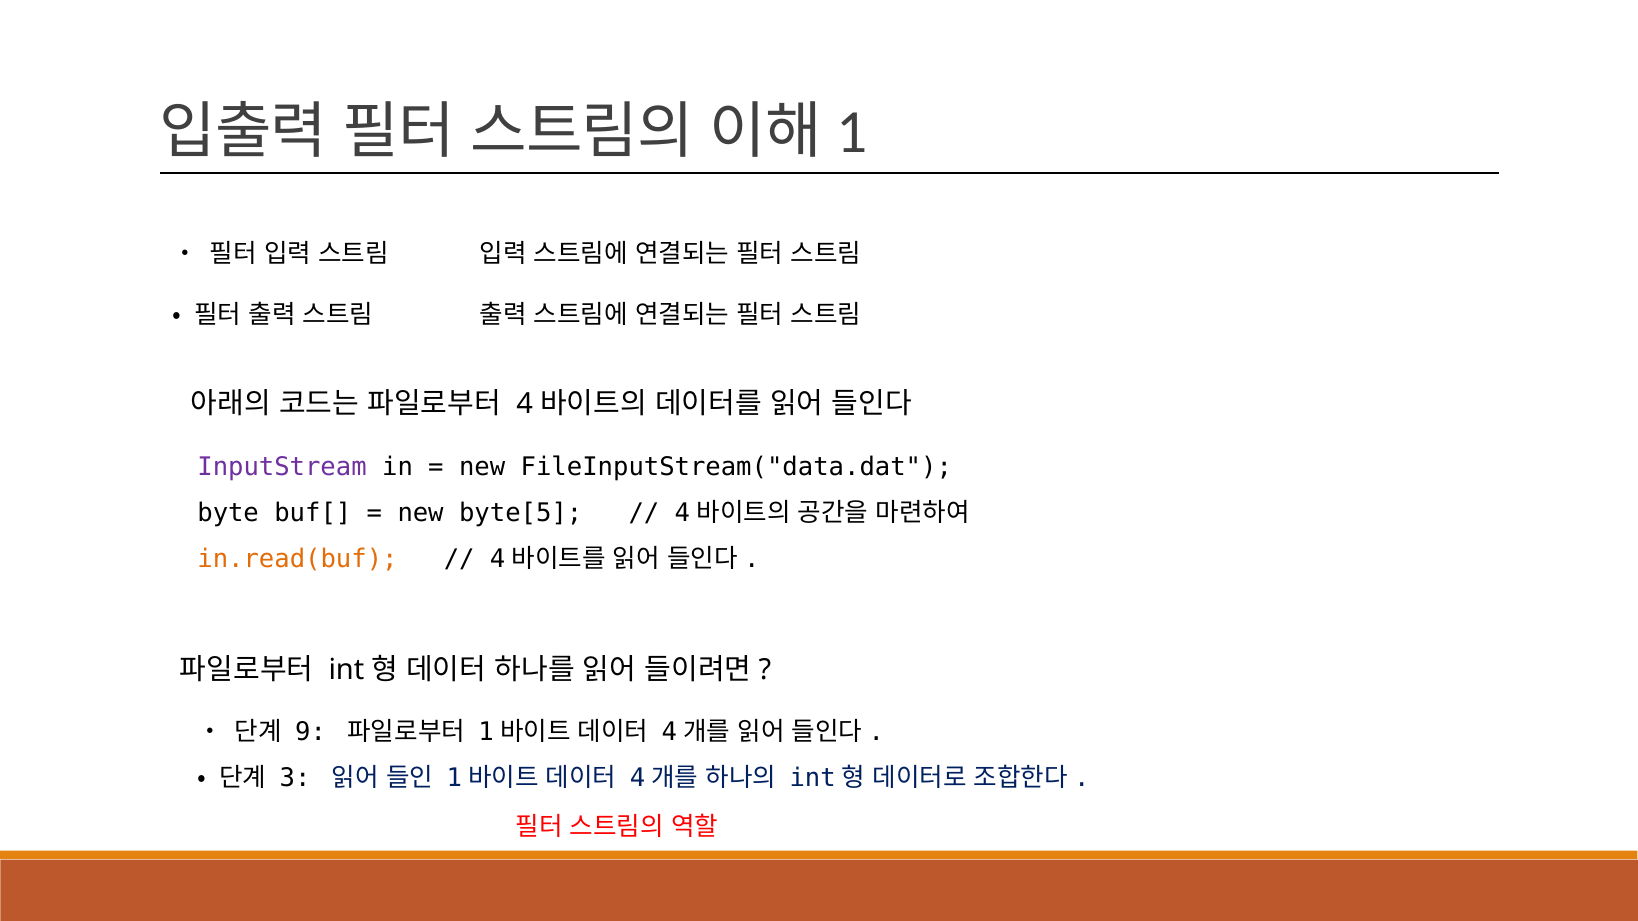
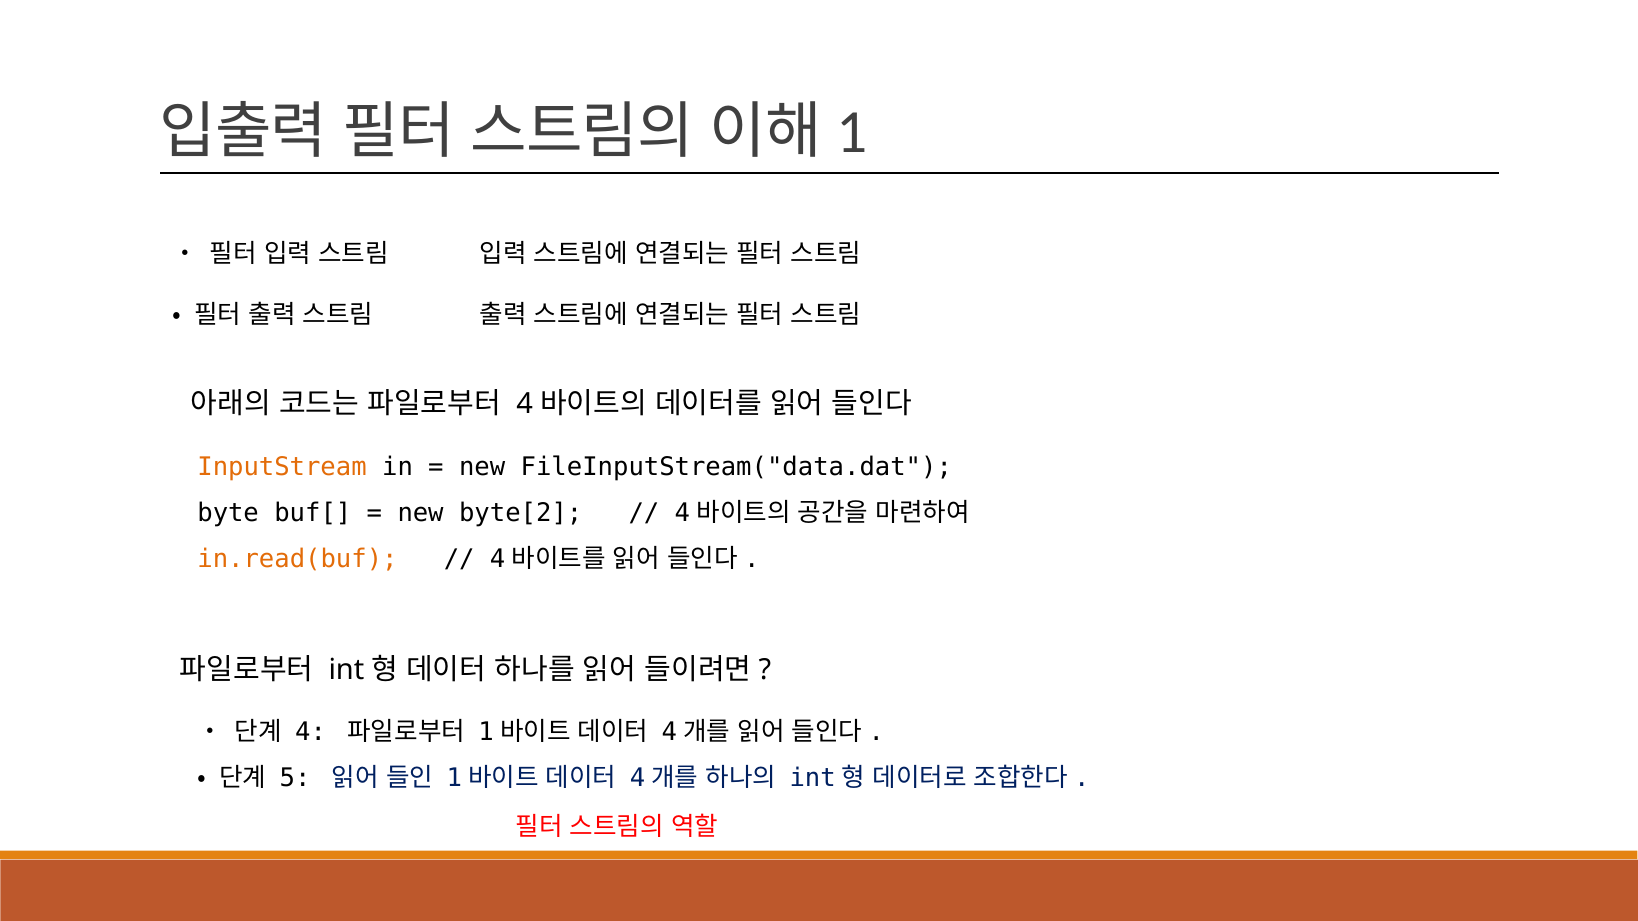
InputStream colour: purple -> orange
byte[5: byte[5 -> byte[2
9 at (311, 733): 9 -> 4
3: 3 -> 5
